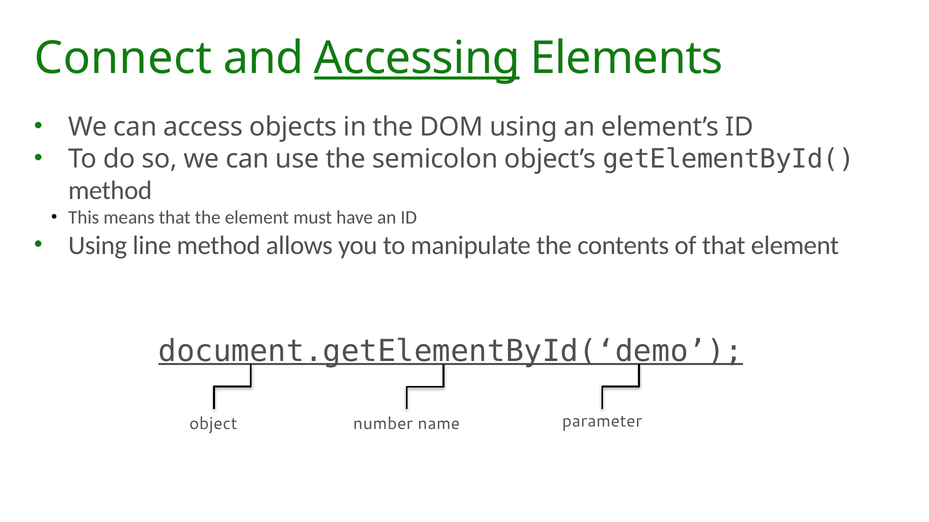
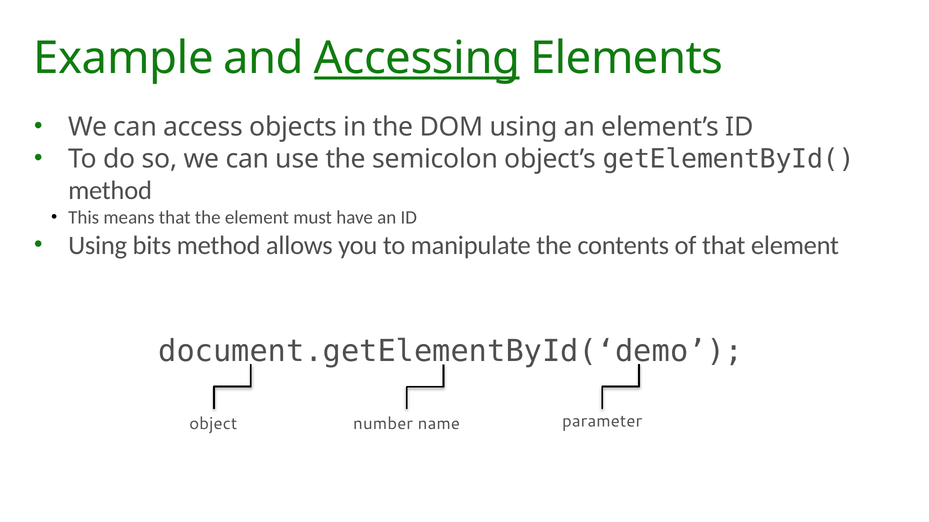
Connect: Connect -> Example
line: line -> bits
document.getElementById(‘demo underline: present -> none
